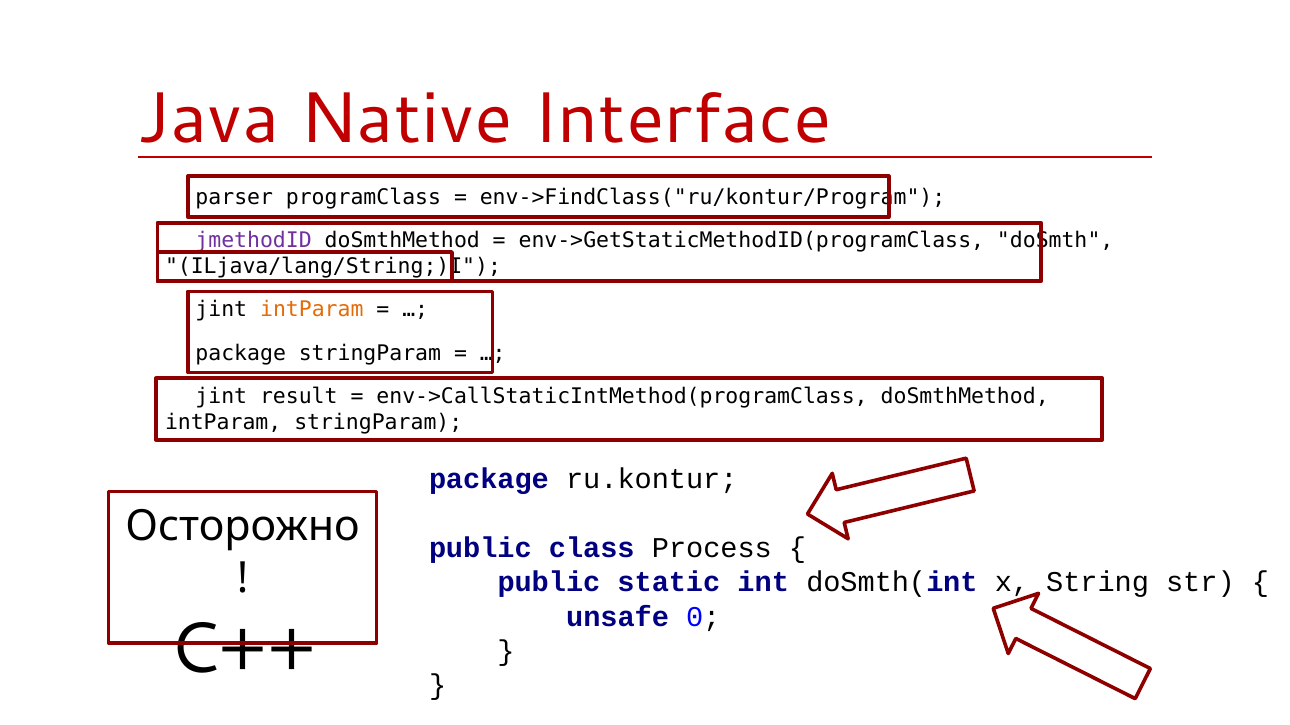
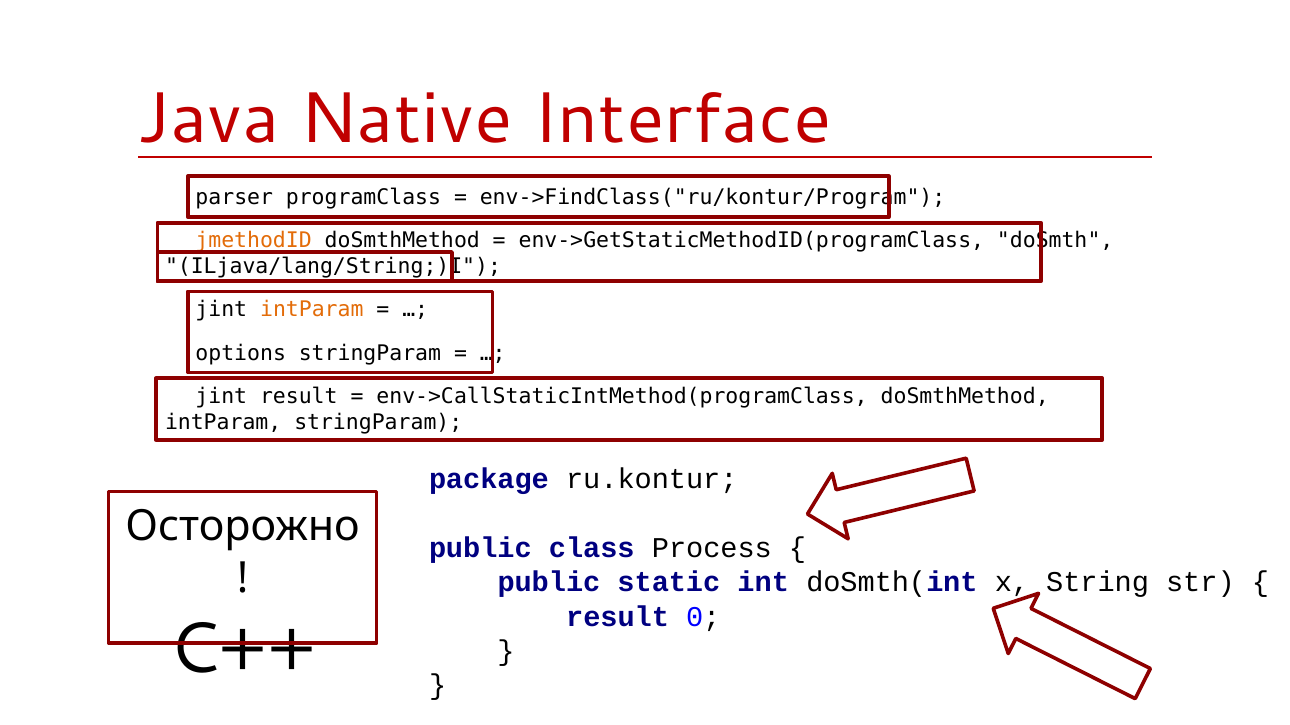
jmethodID colour: purple -> orange
package at (241, 354): package -> options
unsafe at (618, 617): unsafe -> result
